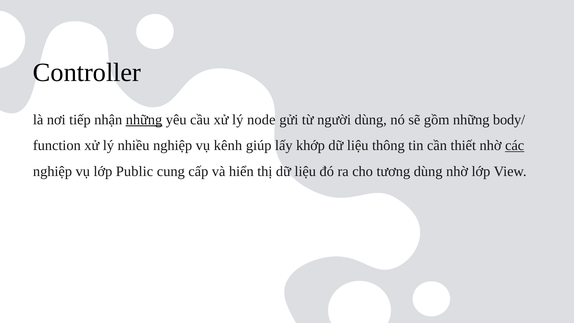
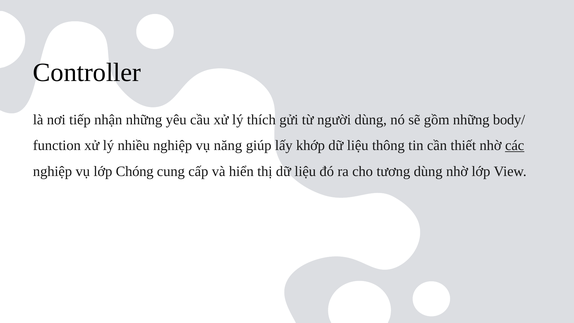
những at (144, 120) underline: present -> none
node: node -> thích
kênh: kênh -> năng
Public: Public -> Chóng
